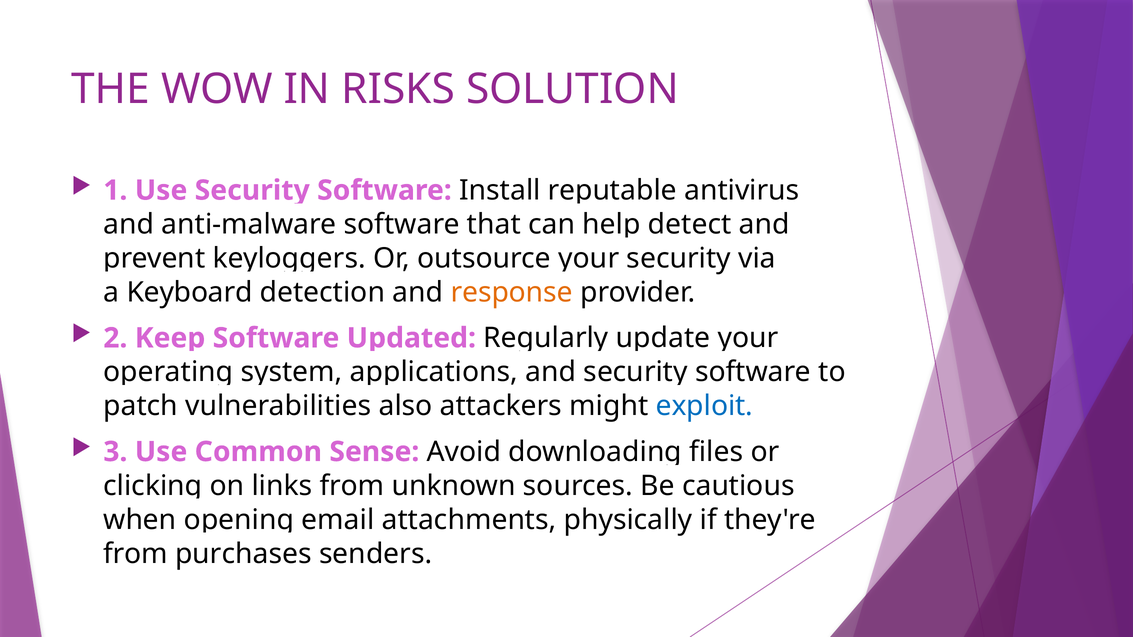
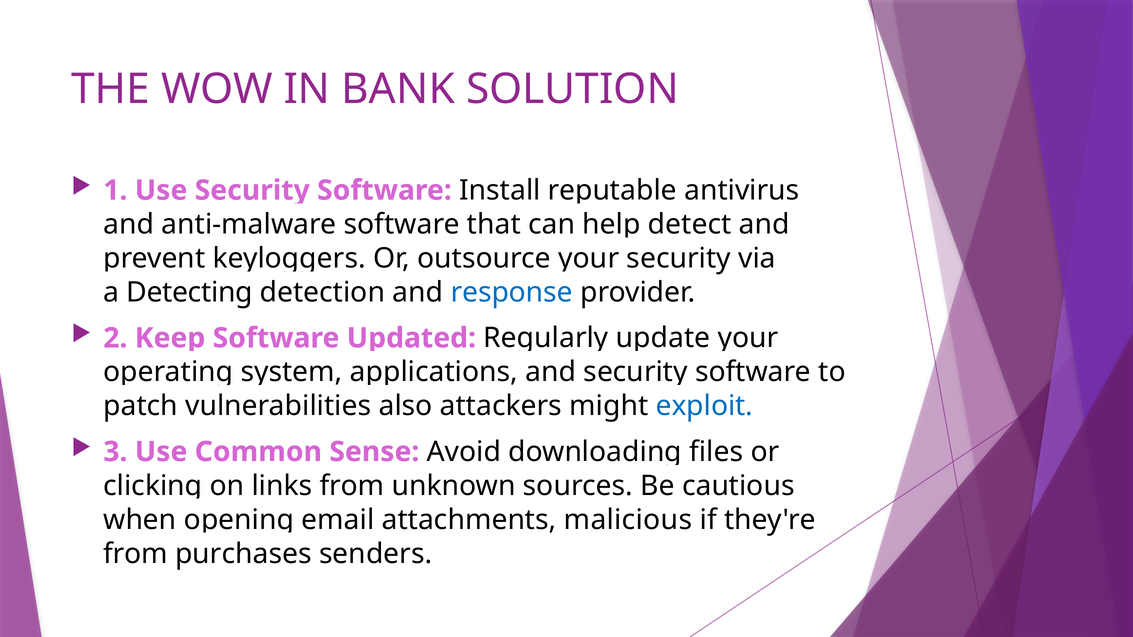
RISKS: RISKS -> BANK
Keyboard: Keyboard -> Detecting
response colour: orange -> blue
physically: physically -> malicious
